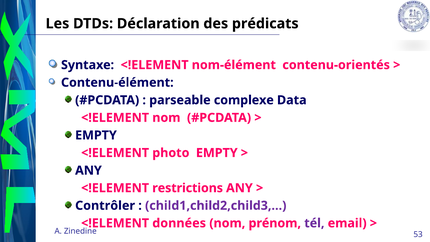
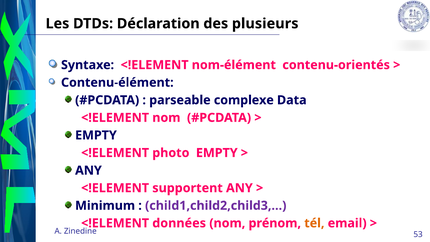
prédicats: prédicats -> plusieurs
restrictions: restrictions -> supportent
Contrôler: Contrôler -> Minimum
tél colour: purple -> orange
